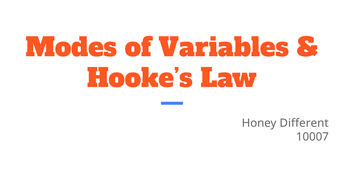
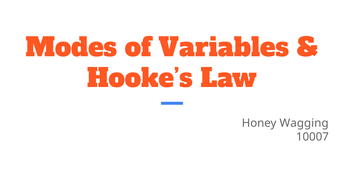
Different: Different -> Wagging
